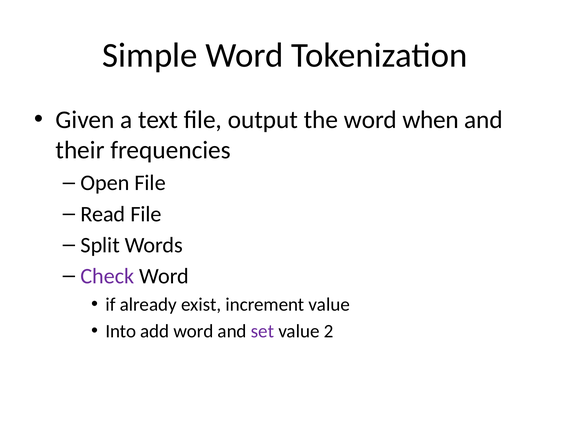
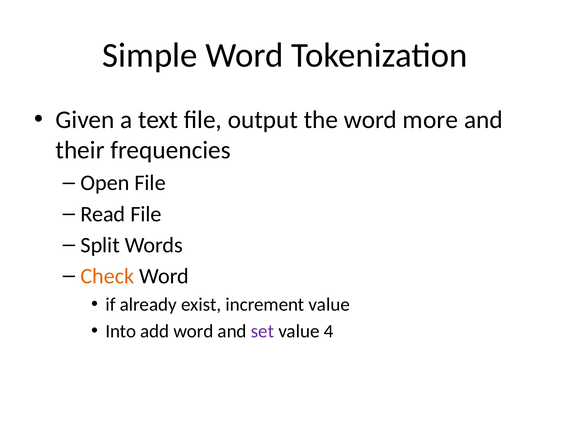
when: when -> more
Check colour: purple -> orange
2: 2 -> 4
